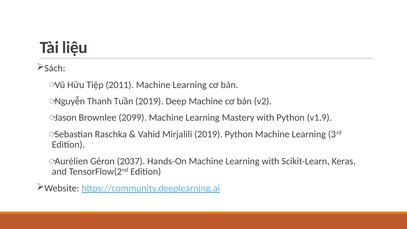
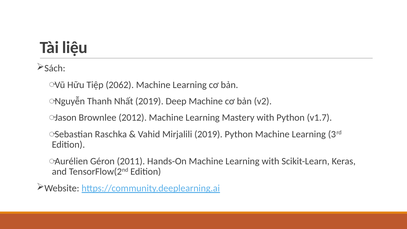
2011: 2011 -> 2062
Tuần: Tuần -> Nhất
2099: 2099 -> 2012
v1.9: v1.9 -> v1.7
2037: 2037 -> 2011
